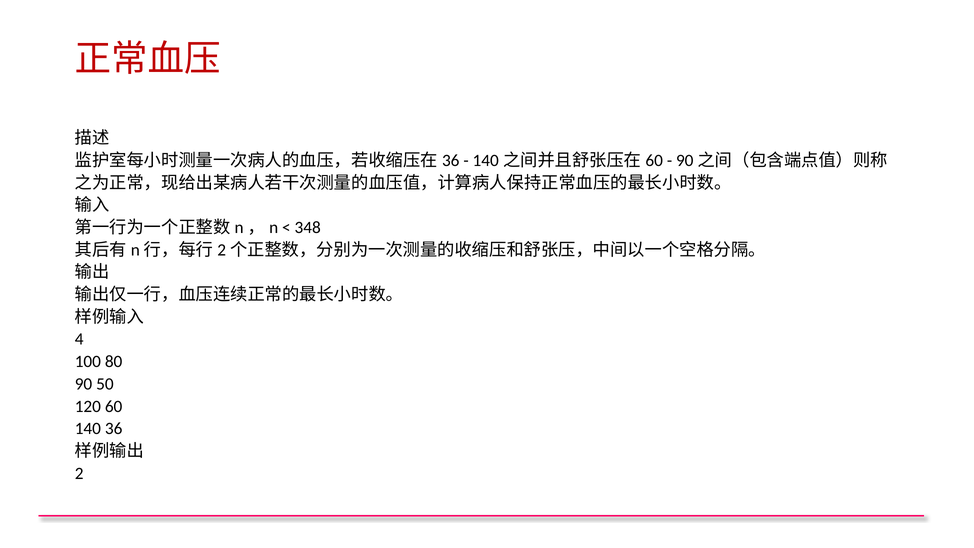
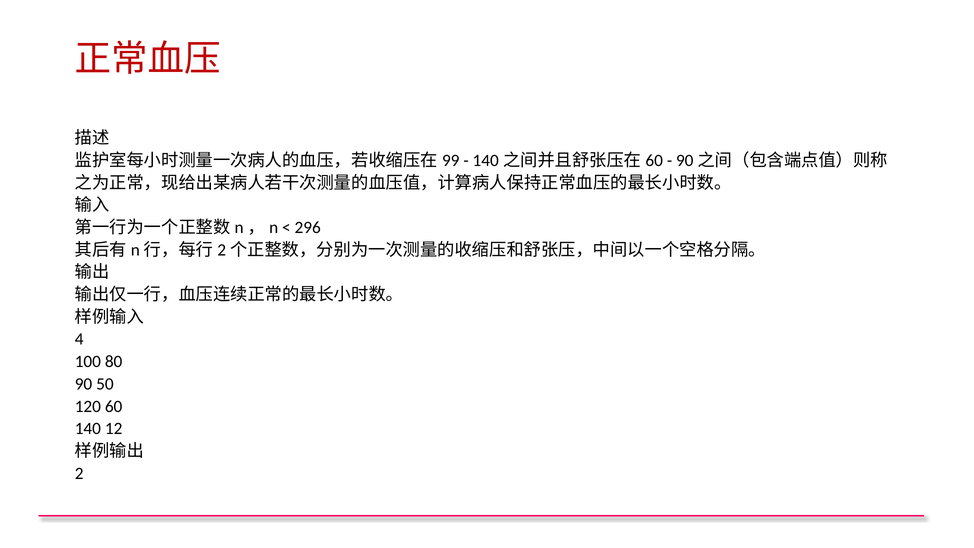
36 at (451, 160): 36 -> 99
348: 348 -> 296
140 36: 36 -> 12
